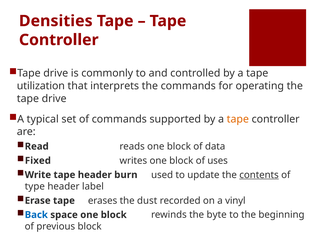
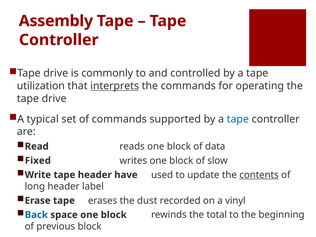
Densities: Densities -> Assembly
interprets underline: none -> present
tape at (238, 119) colour: orange -> blue
uses: uses -> slow
burn: burn -> have
type: type -> long
byte: byte -> total
